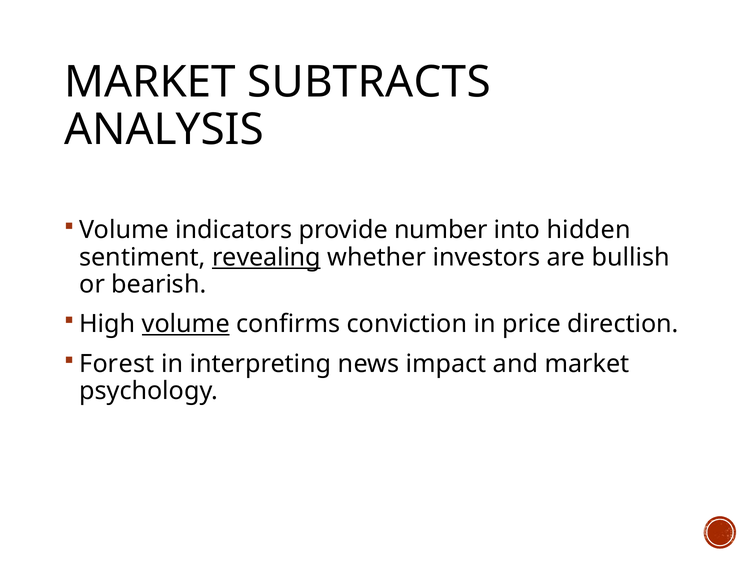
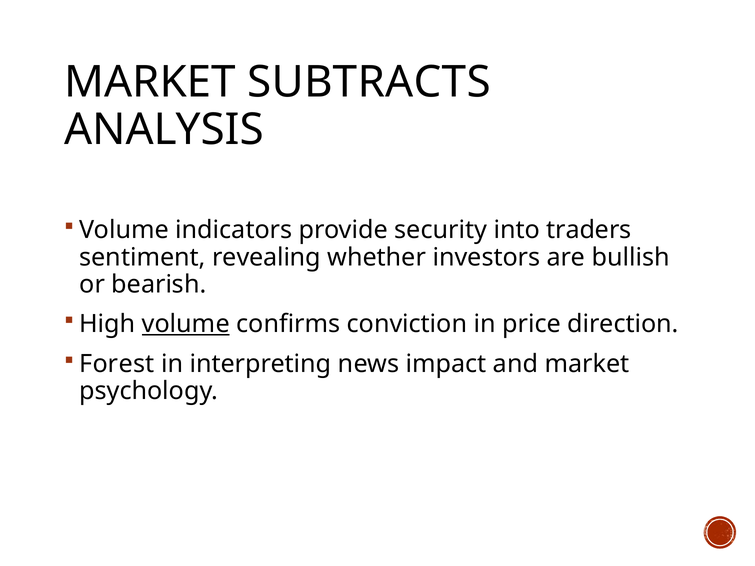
number: number -> security
hidden: hidden -> traders
revealing underline: present -> none
